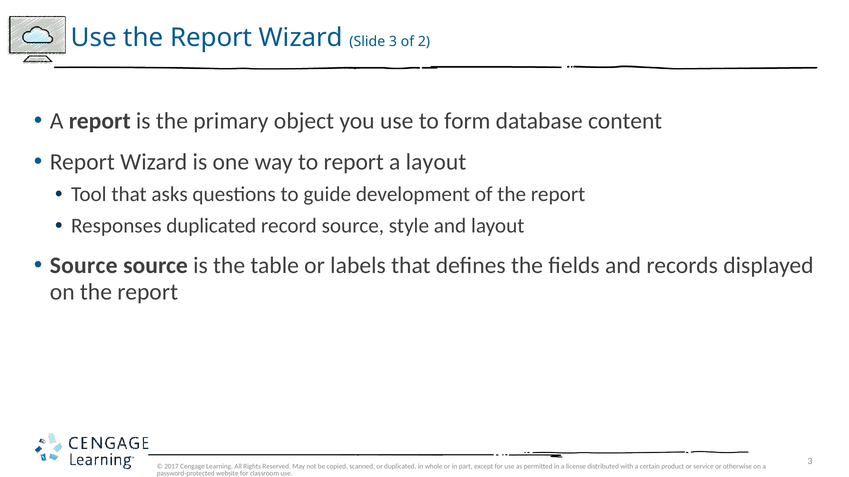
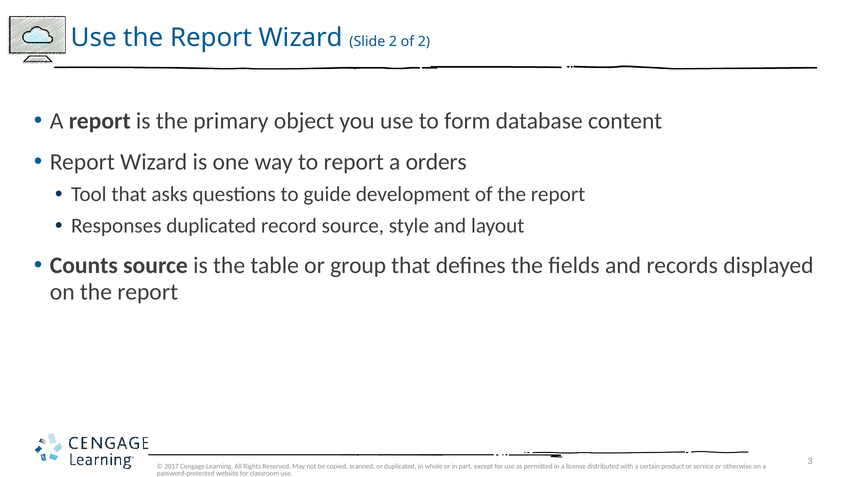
Slide 3: 3 -> 2
a layout: layout -> orders
Source at (84, 266): Source -> Counts
labels: labels -> group
